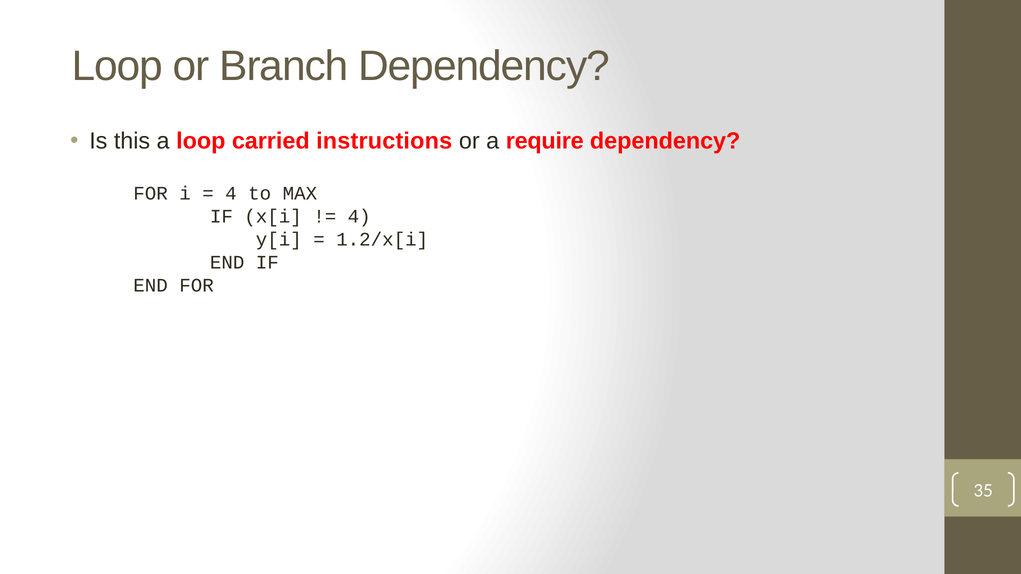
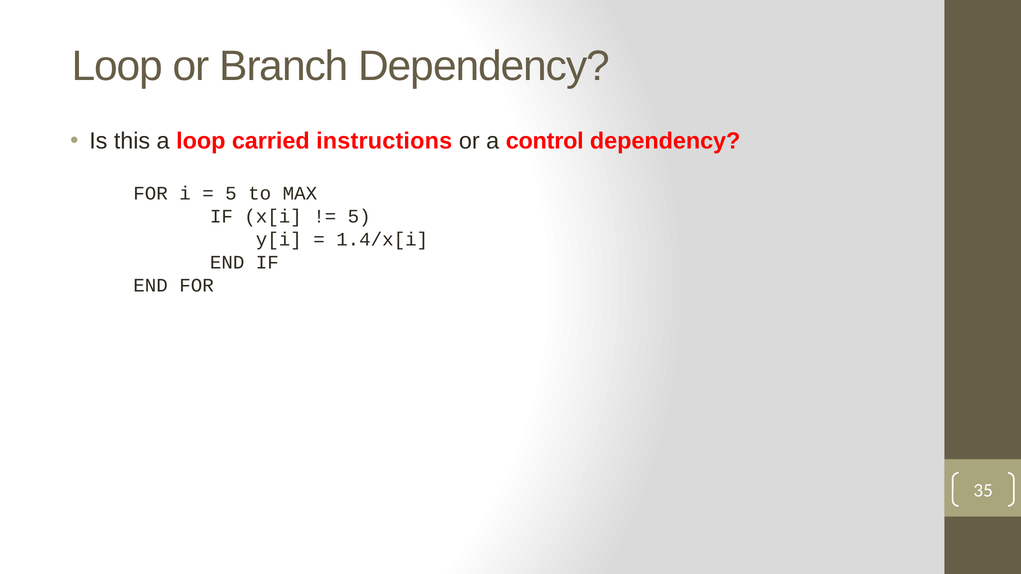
require: require -> control
4 at (231, 194): 4 -> 5
4 at (359, 217): 4 -> 5
1.2/x[i: 1.2/x[i -> 1.4/x[i
